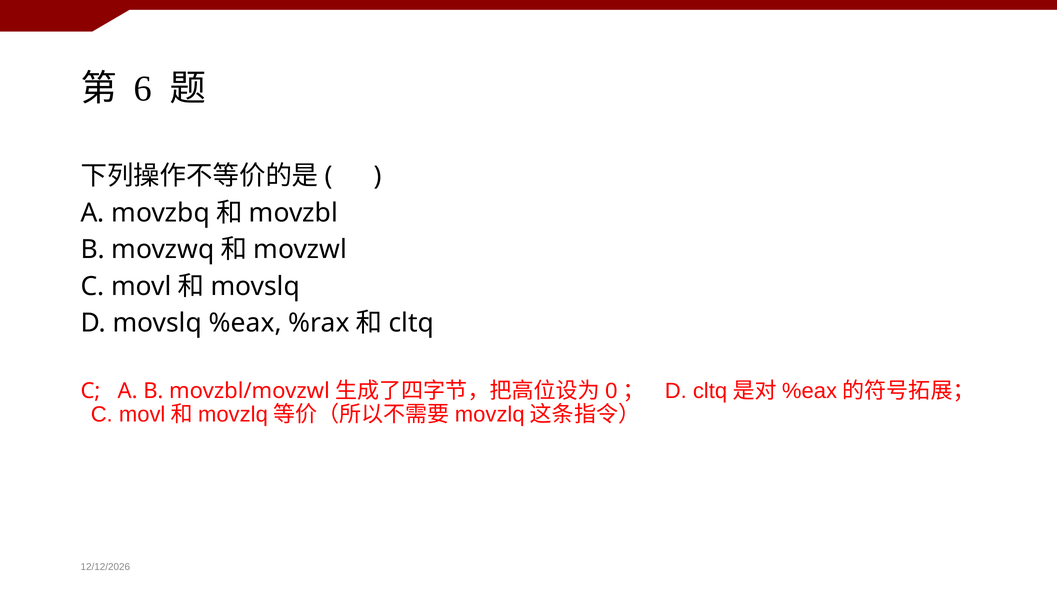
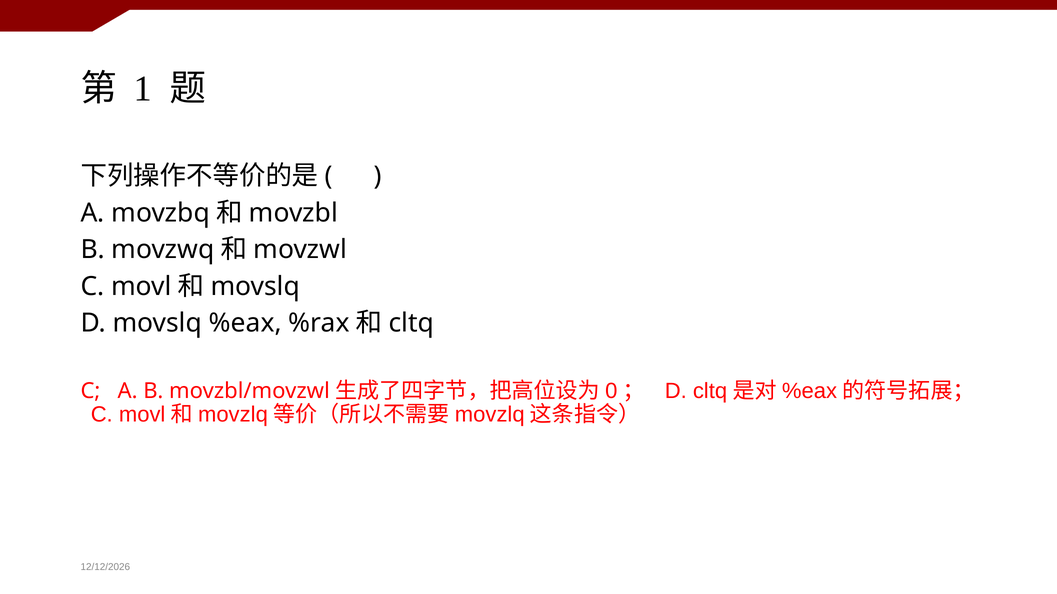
6: 6 -> 1
